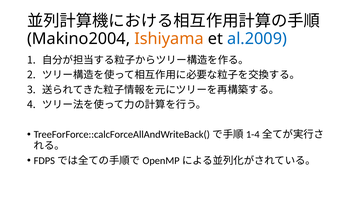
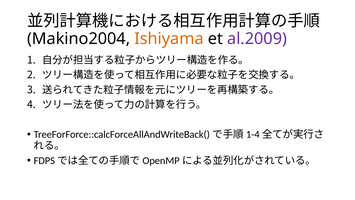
al.2009 colour: blue -> purple
